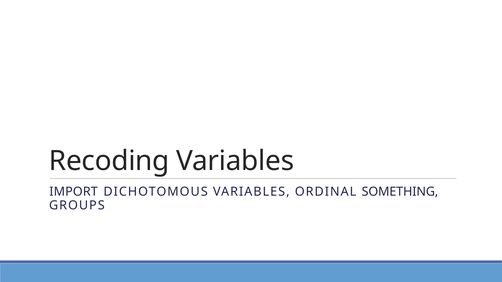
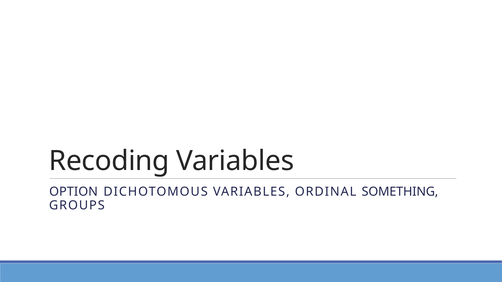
IMPORT: IMPORT -> OPTION
